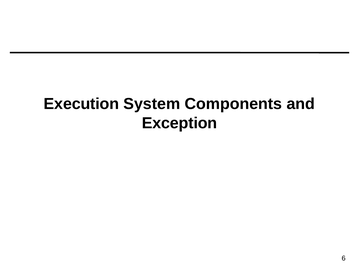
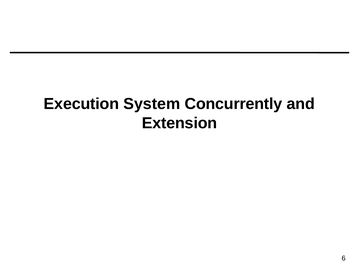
Components: Components -> Concurrently
Exception: Exception -> Extension
